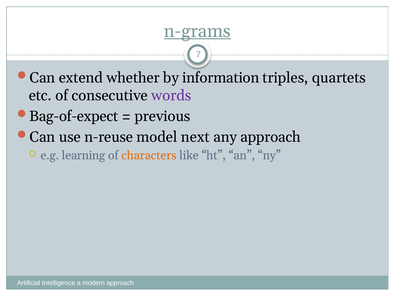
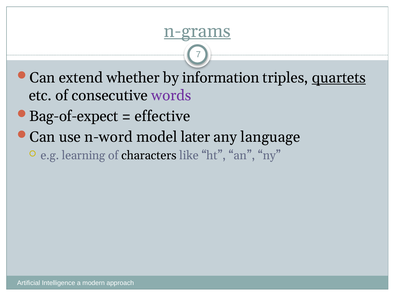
quartets underline: none -> present
previous: previous -> effective
n-reuse: n-reuse -> n-word
next: next -> later
any approach: approach -> language
characters colour: orange -> black
